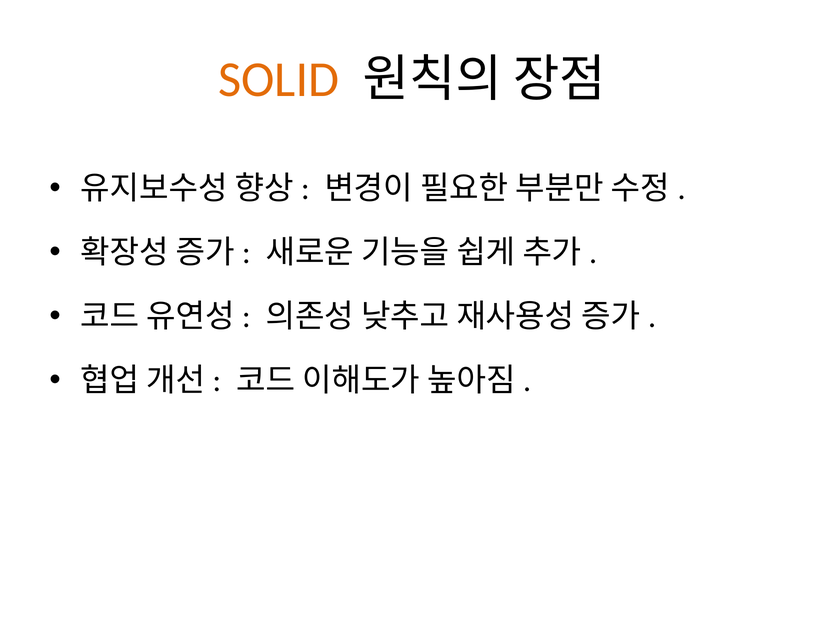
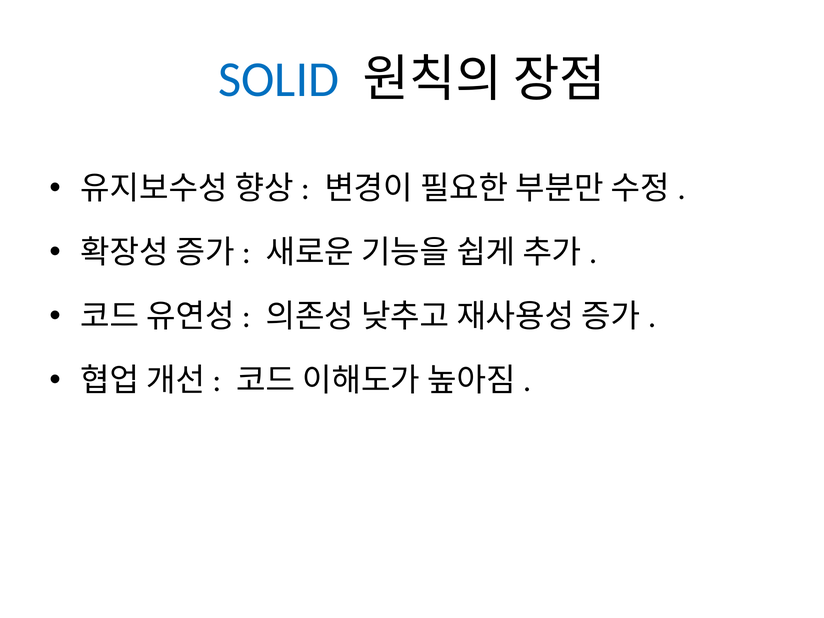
SOLID colour: orange -> blue
